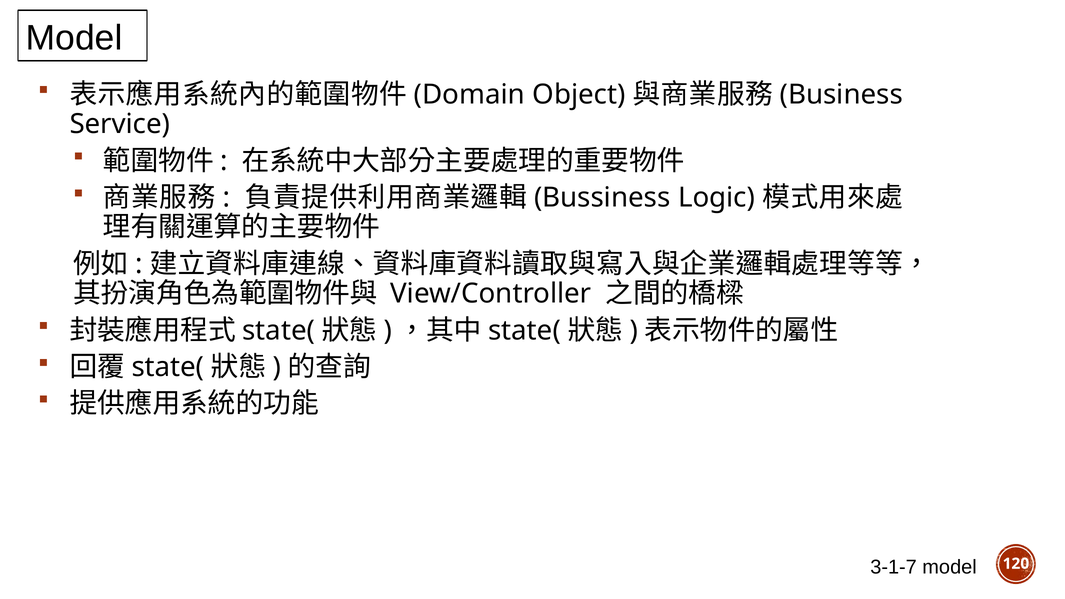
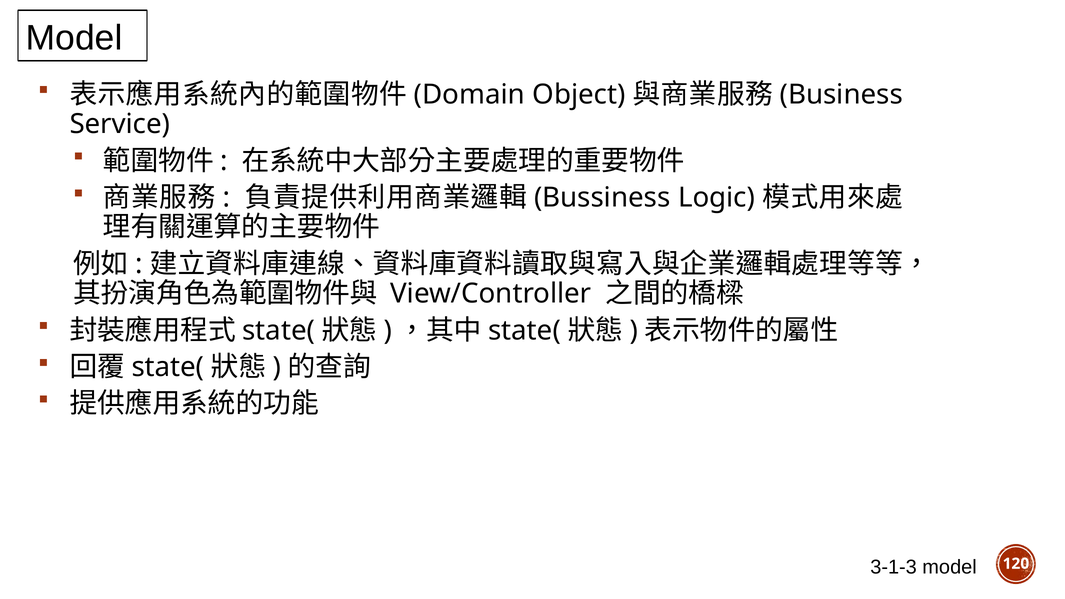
3-1-7: 3-1-7 -> 3-1-3
